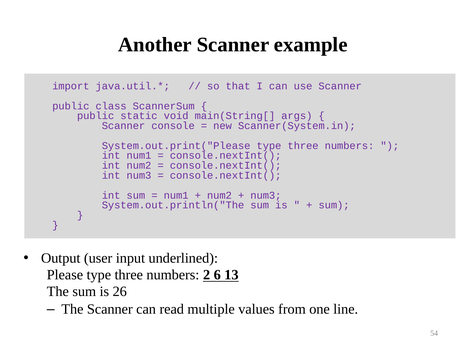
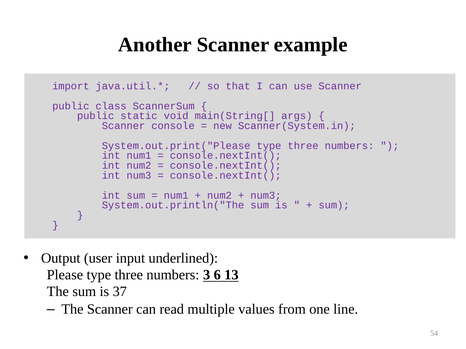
2: 2 -> 3
26: 26 -> 37
